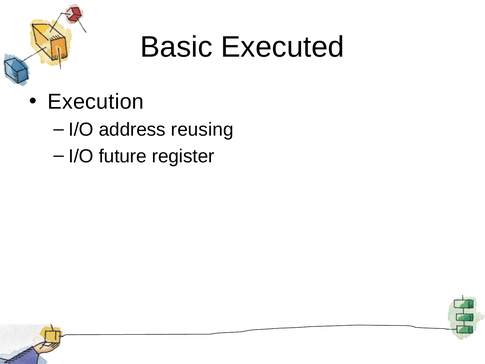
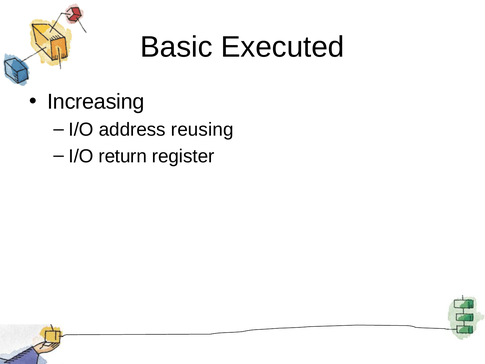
Execution: Execution -> Increasing
future: future -> return
